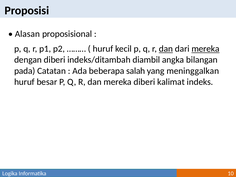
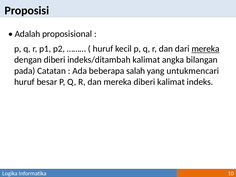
Alasan: Alasan -> Adalah
dan at (166, 49) underline: present -> none
indeks/ditambah diambil: diambil -> kalimat
meninggalkan: meninggalkan -> untukmencari
